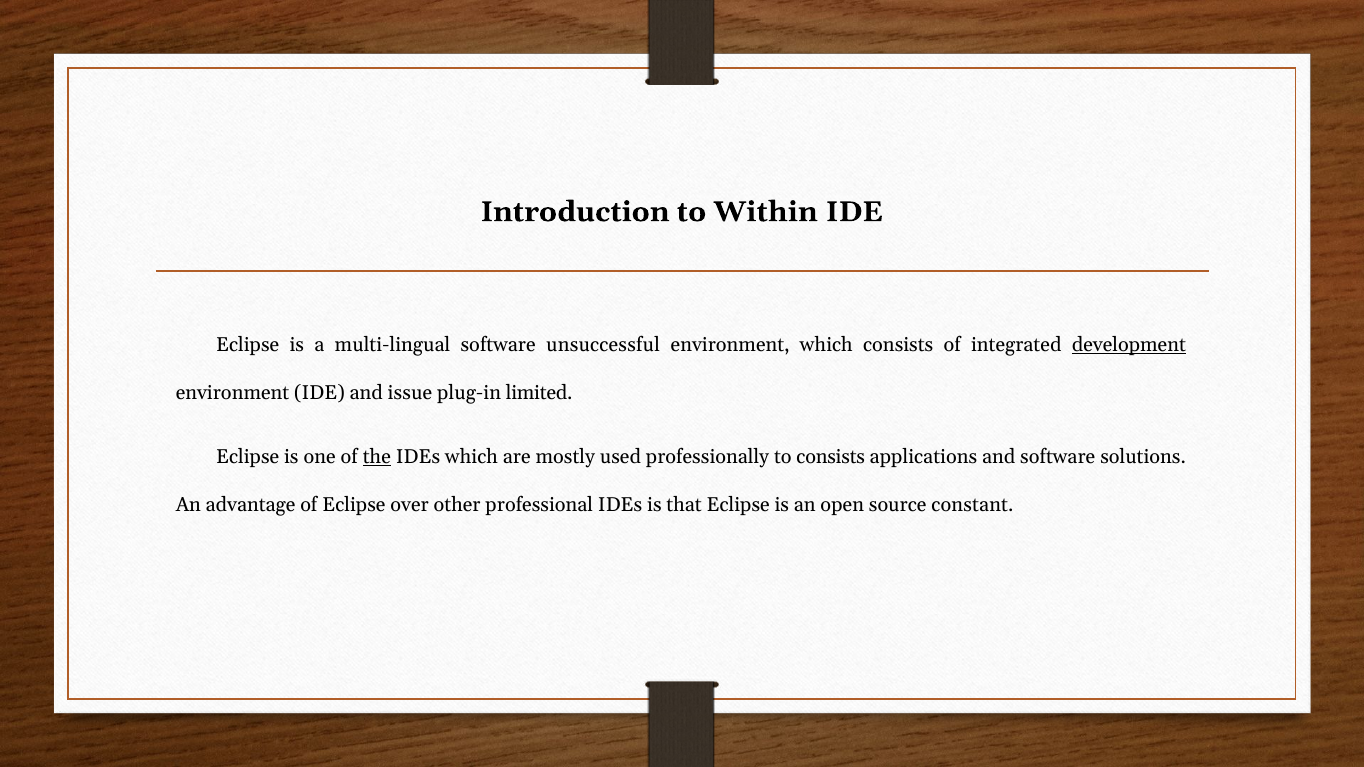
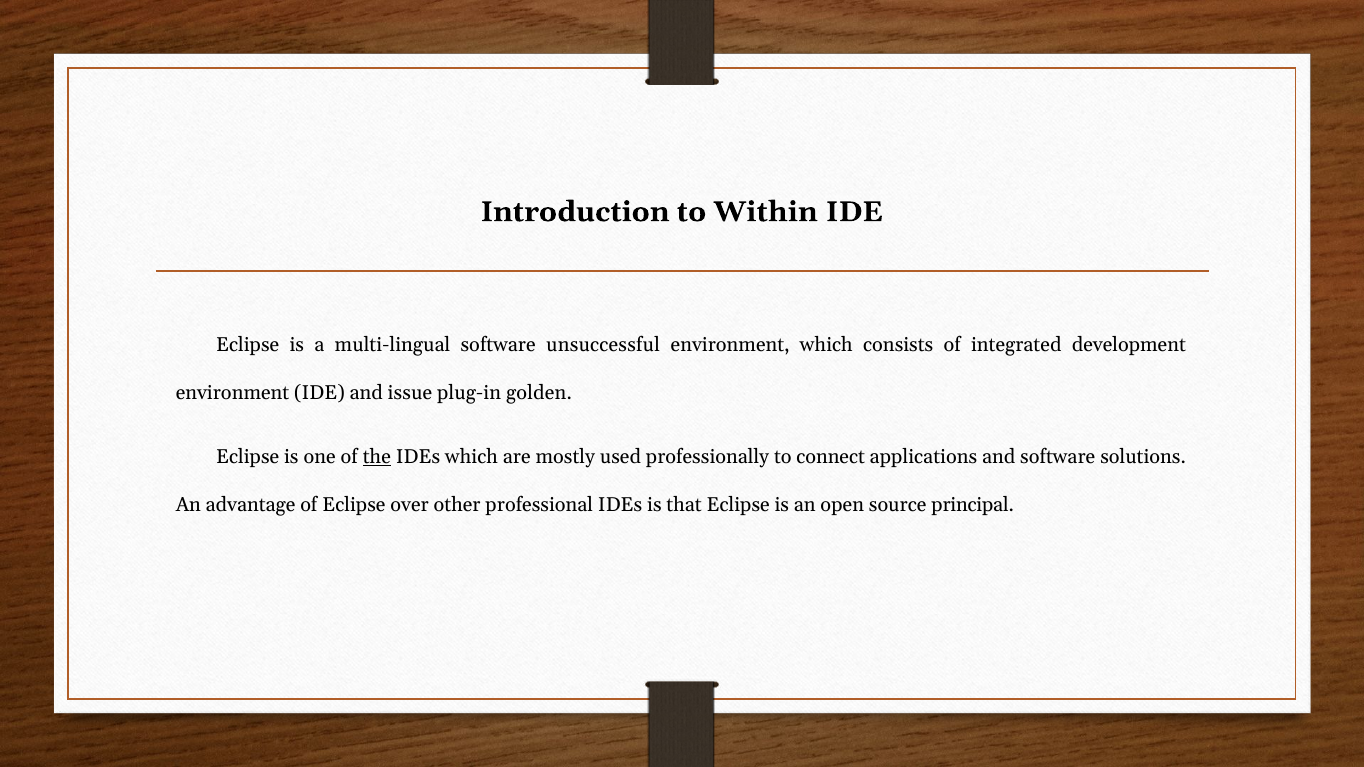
development underline: present -> none
limited: limited -> golden
to consists: consists -> connect
constant: constant -> principal
